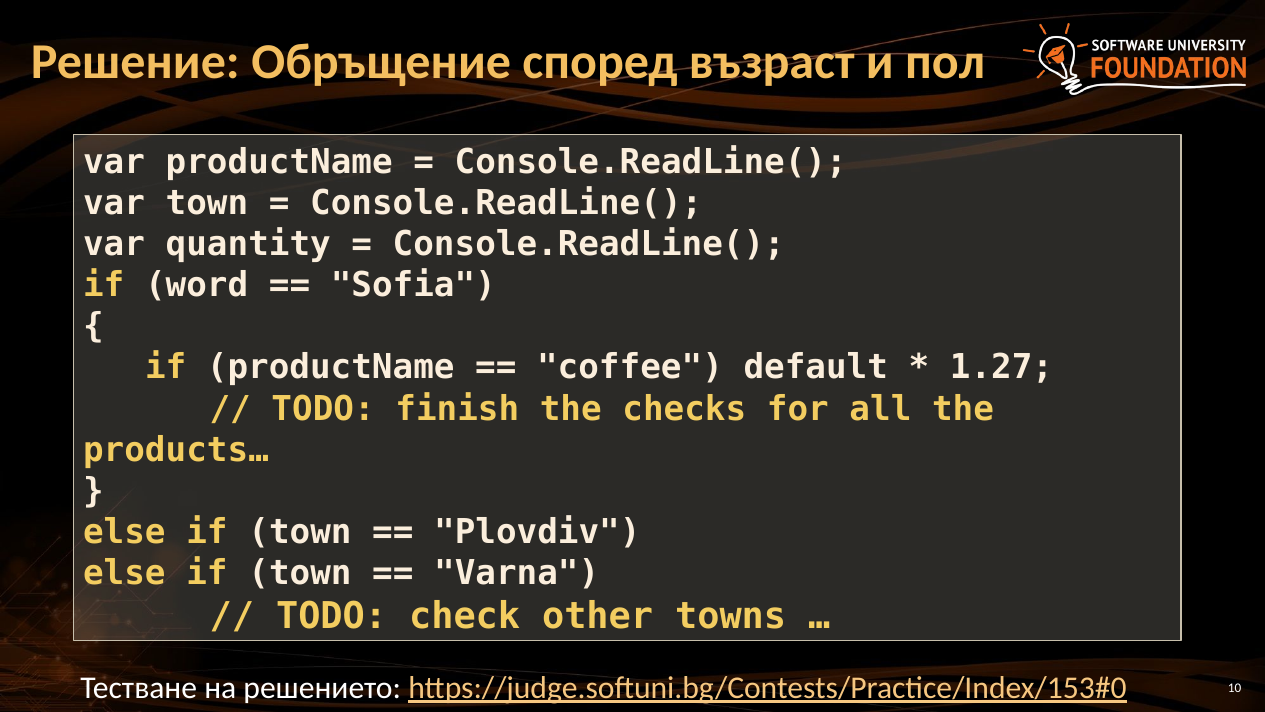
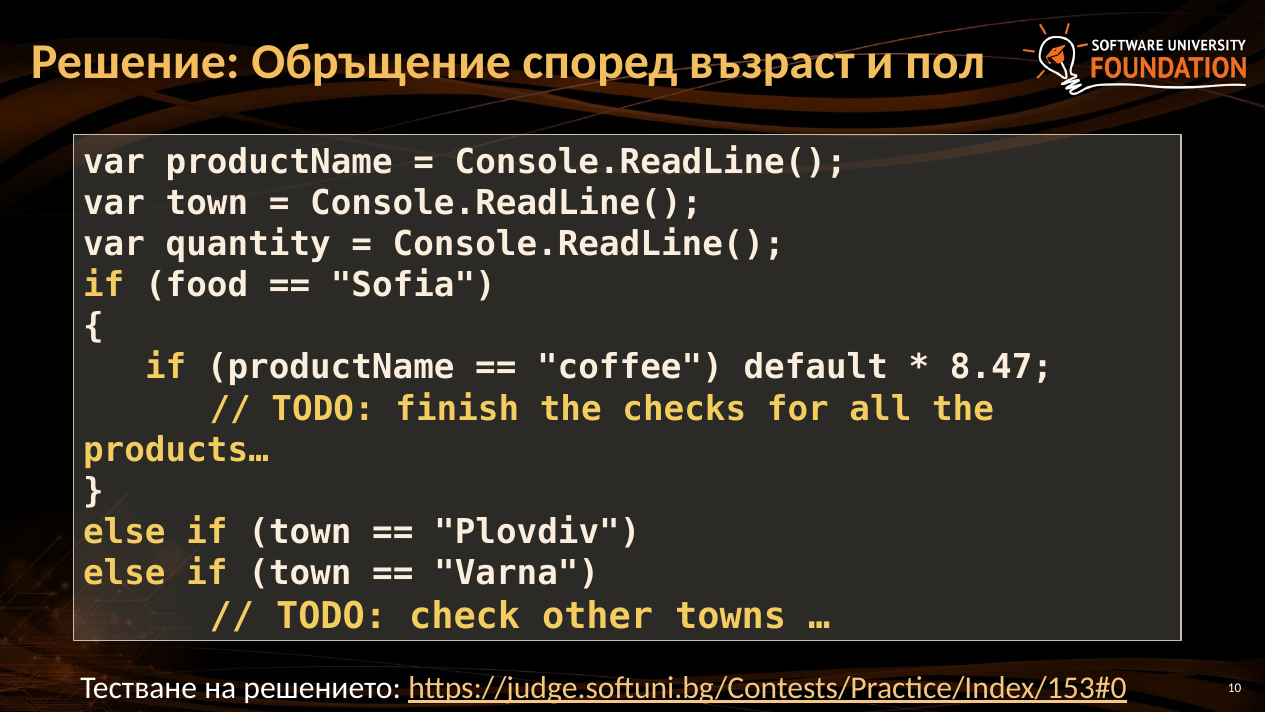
word: word -> food
1.27: 1.27 -> 8.47
